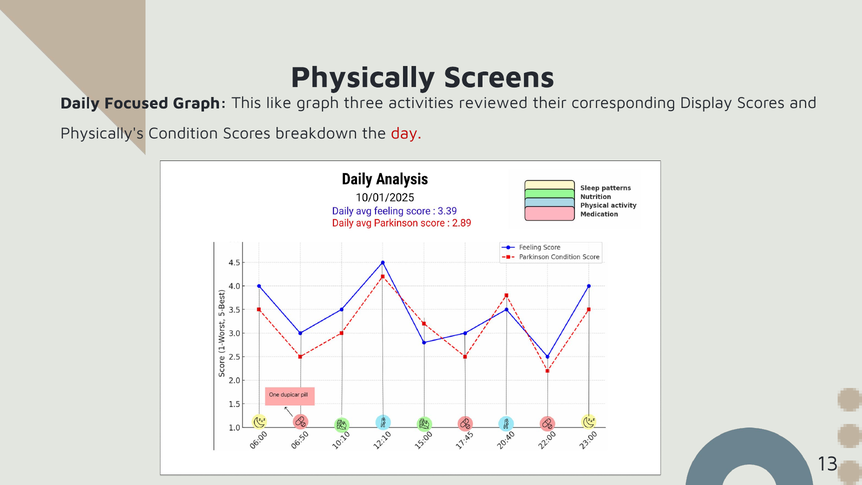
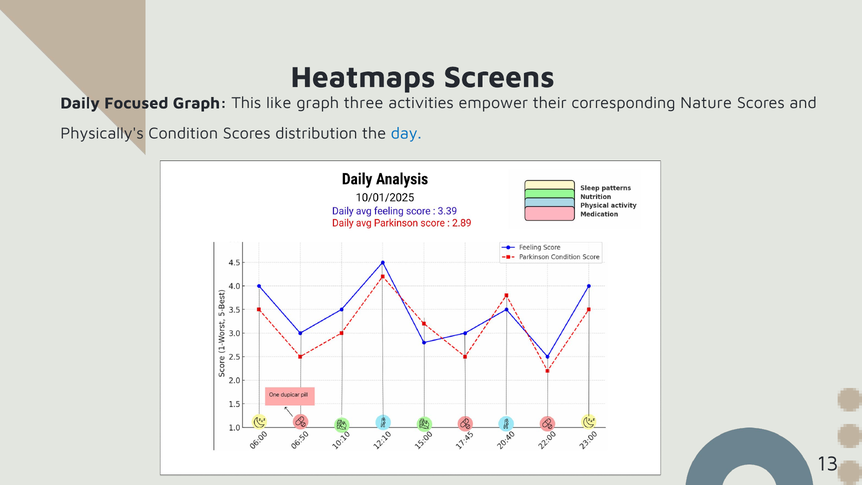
Physically: Physically -> Heatmaps
reviewed: reviewed -> empower
Display: Display -> Nature
breakdown: breakdown -> distribution
day colour: red -> blue
